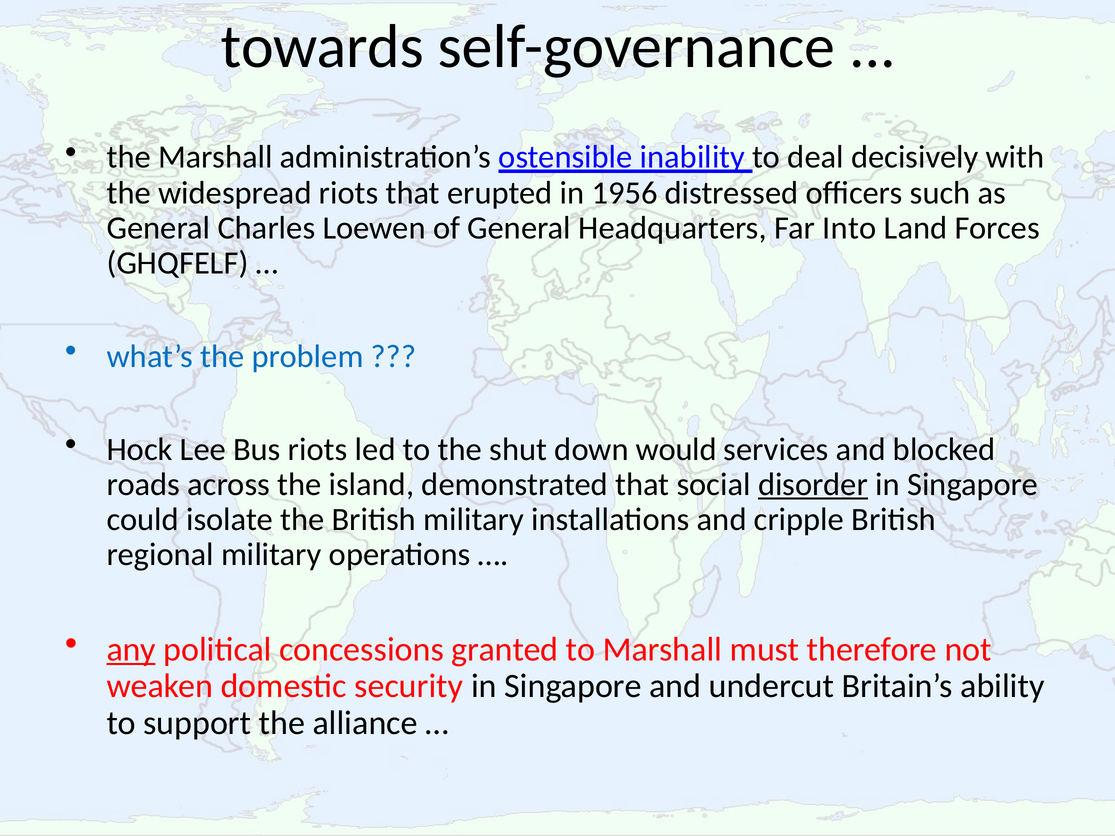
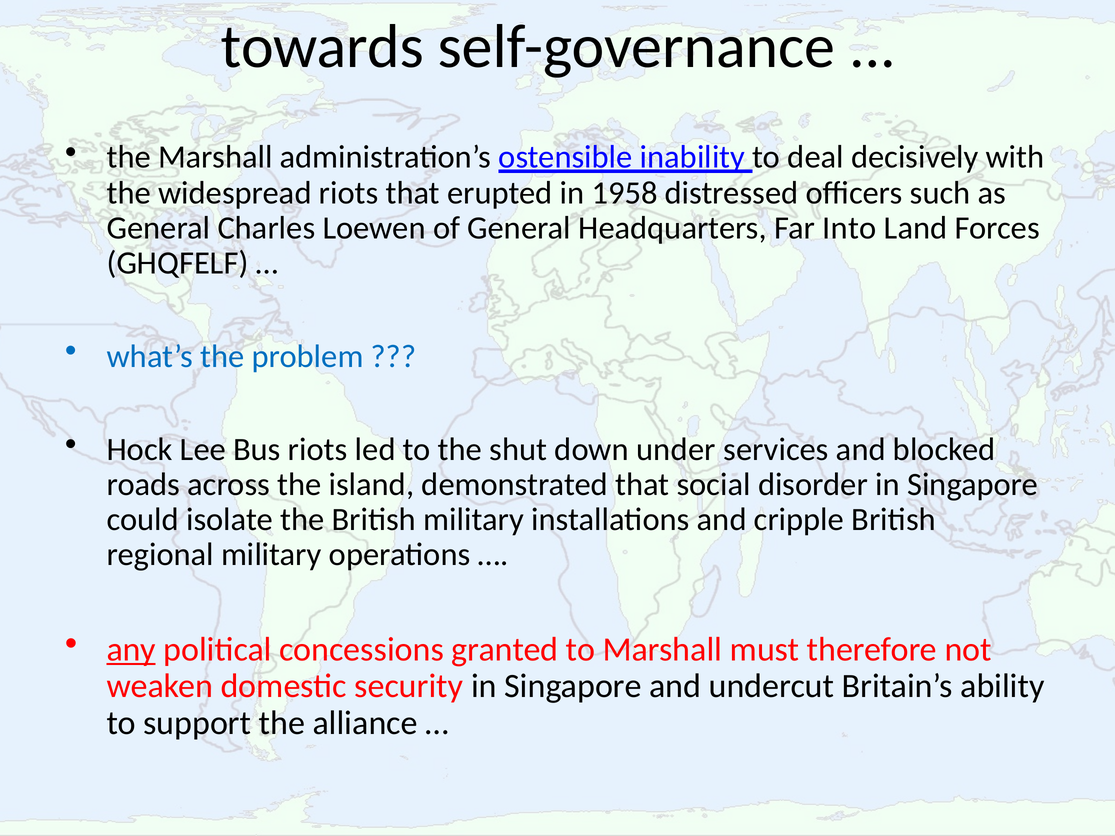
1956: 1956 -> 1958
would: would -> under
disorder underline: present -> none
